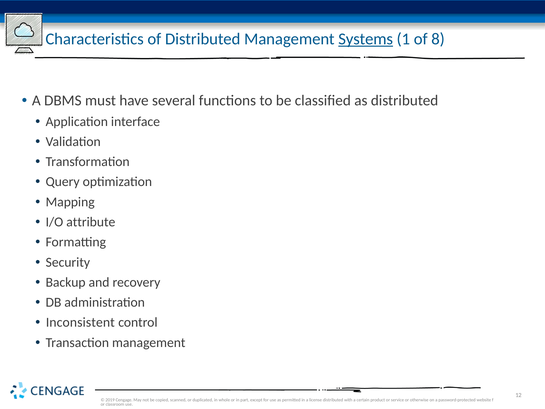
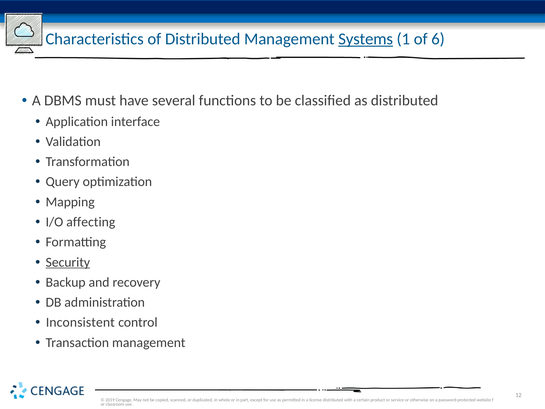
8: 8 -> 6
attribute: attribute -> affecting
Security underline: none -> present
